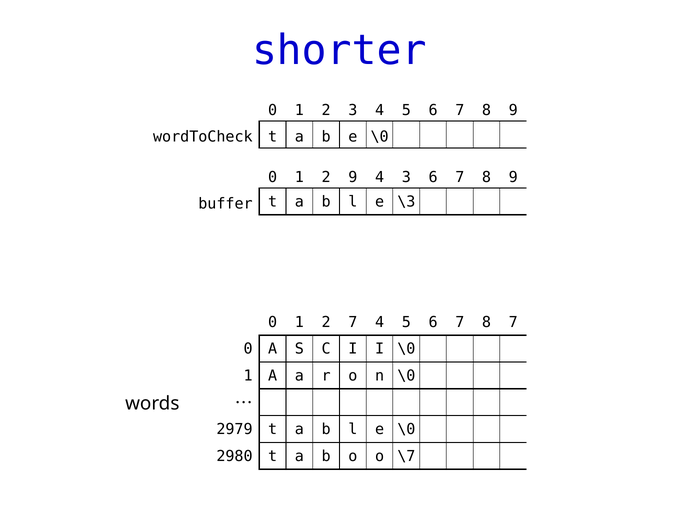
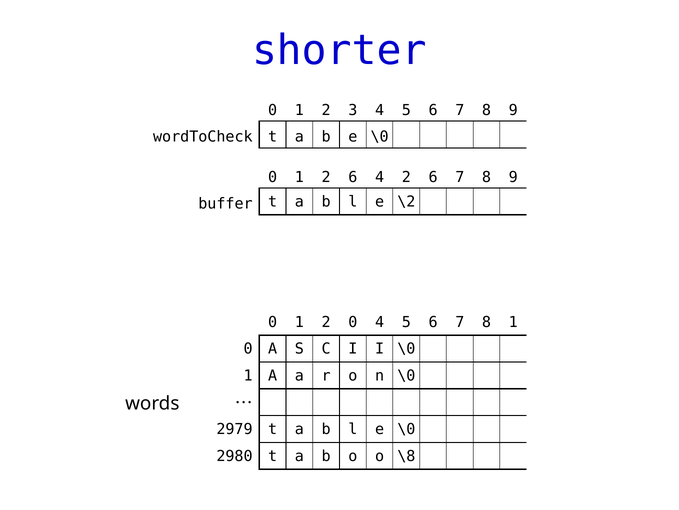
1 2 9: 9 -> 6
4 3: 3 -> 2
\3: \3 -> \2
2 7: 7 -> 0
8 7: 7 -> 1
\7: \7 -> \8
